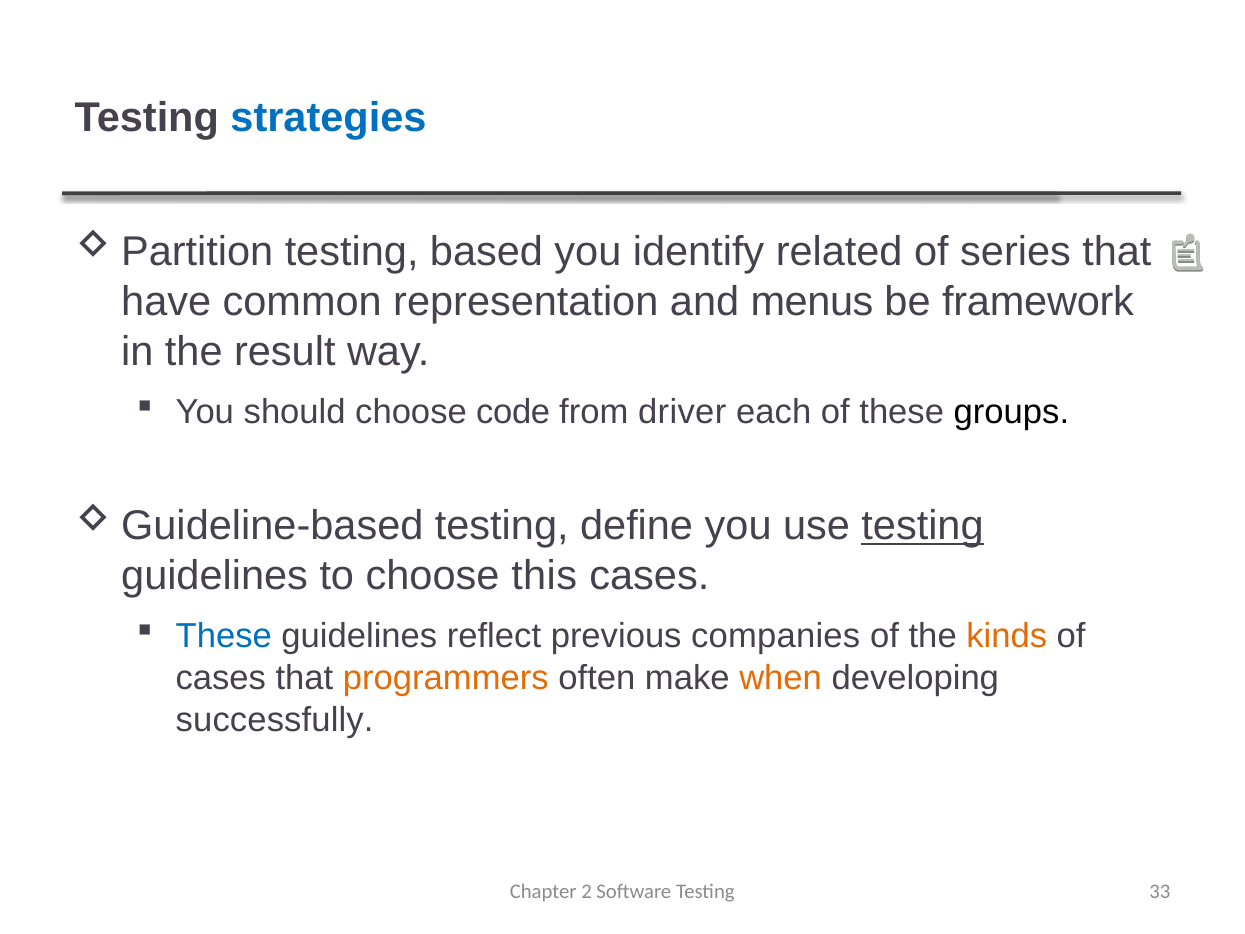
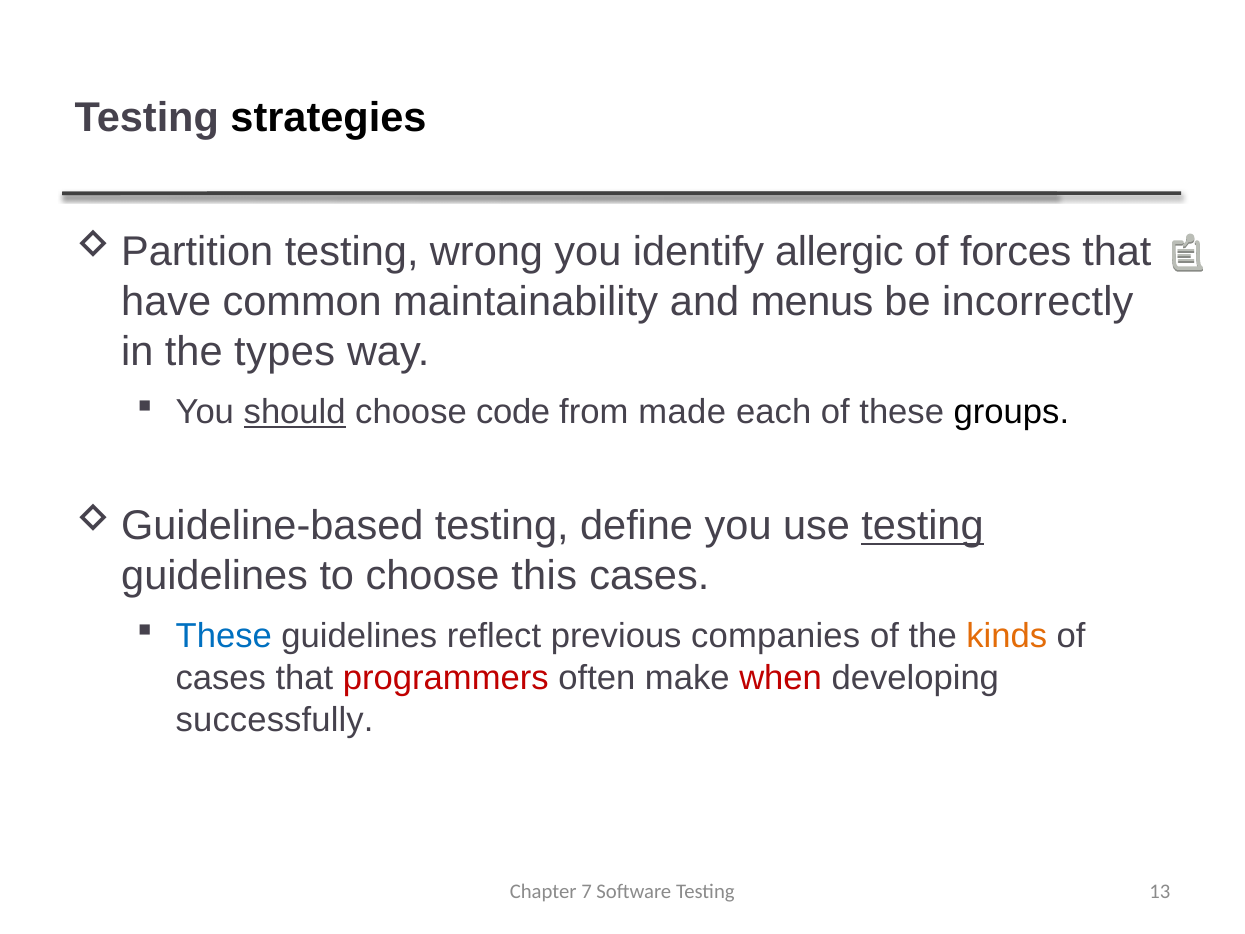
strategies colour: blue -> black
based: based -> wrong
related: related -> allergic
series: series -> forces
representation: representation -> maintainability
framework: framework -> incorrectly
result: result -> types
should underline: none -> present
driver: driver -> made
programmers colour: orange -> red
when colour: orange -> red
2: 2 -> 7
33: 33 -> 13
